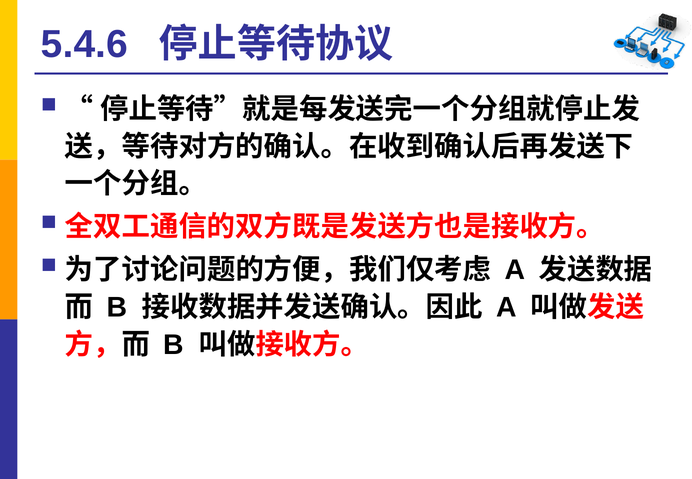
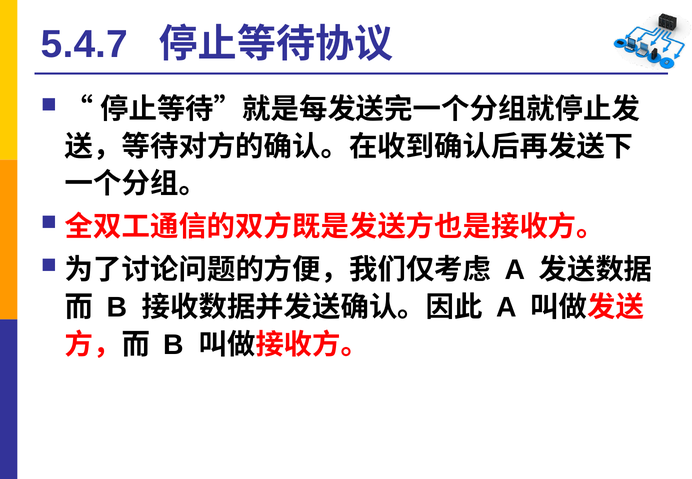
5.4.6: 5.4.6 -> 5.4.7
